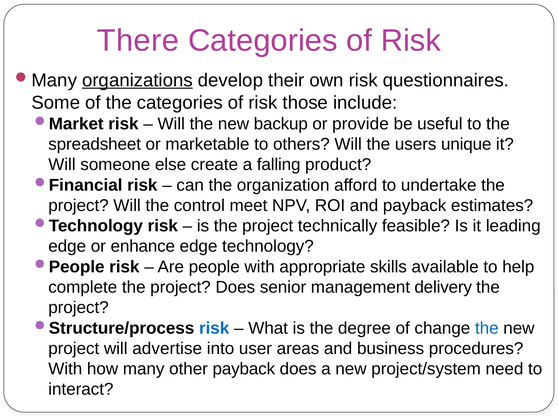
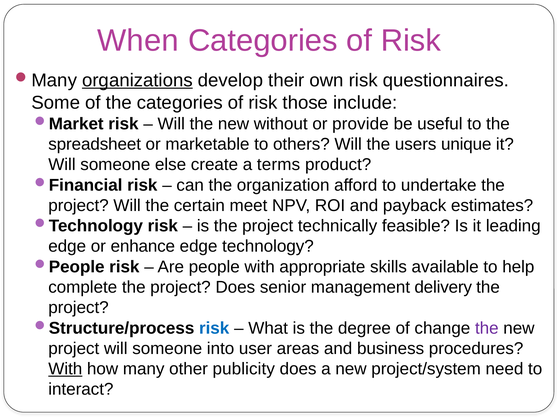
There: There -> When
backup: backup -> without
falling: falling -> terms
control: control -> certain
the at (487, 328) colour: blue -> purple
project will advertise: advertise -> someone
With at (65, 369) underline: none -> present
other payback: payback -> publicity
